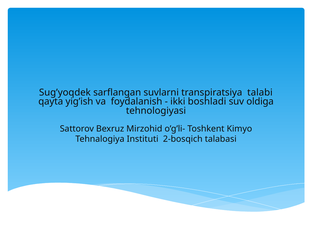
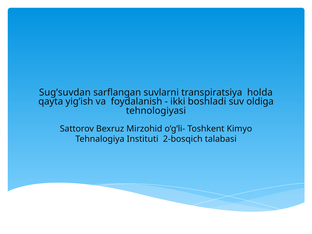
Sug’yoqdek: Sug’yoqdek -> Sug’suvdan
talabi: talabi -> holda
